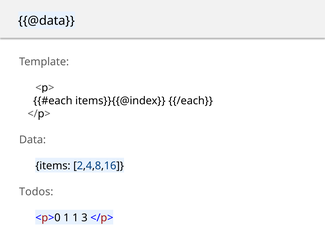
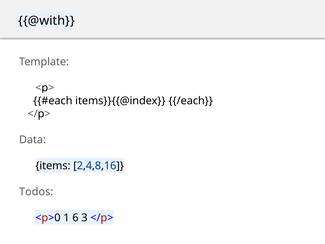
@data: @data -> @with
1 1: 1 -> 6
